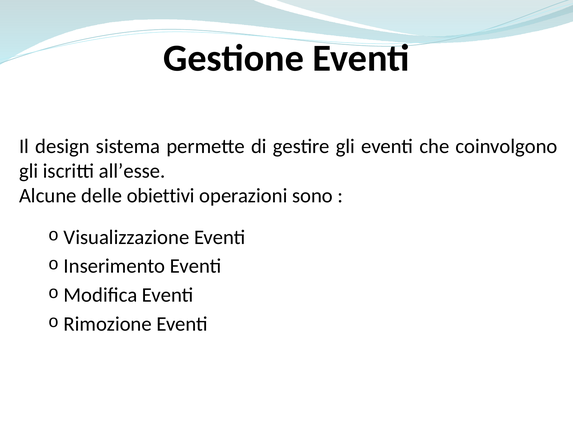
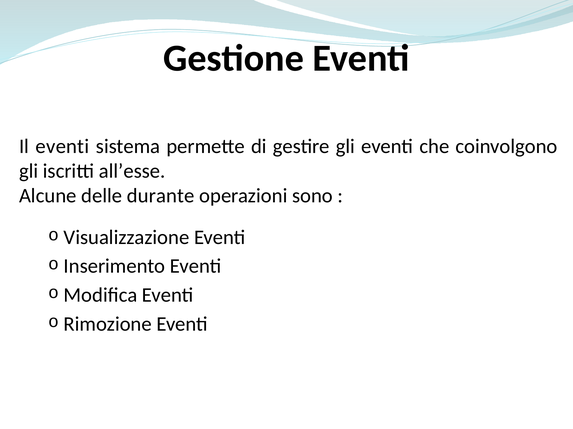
Il design: design -> eventi
obiettivi: obiettivi -> durante
